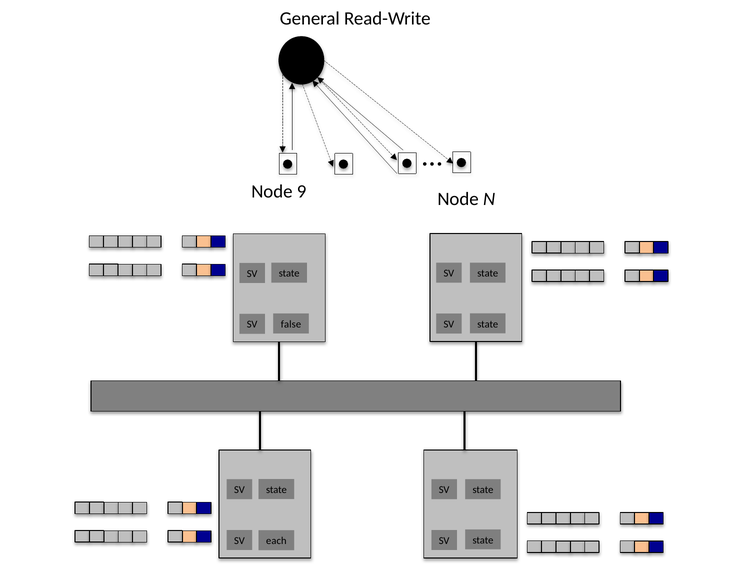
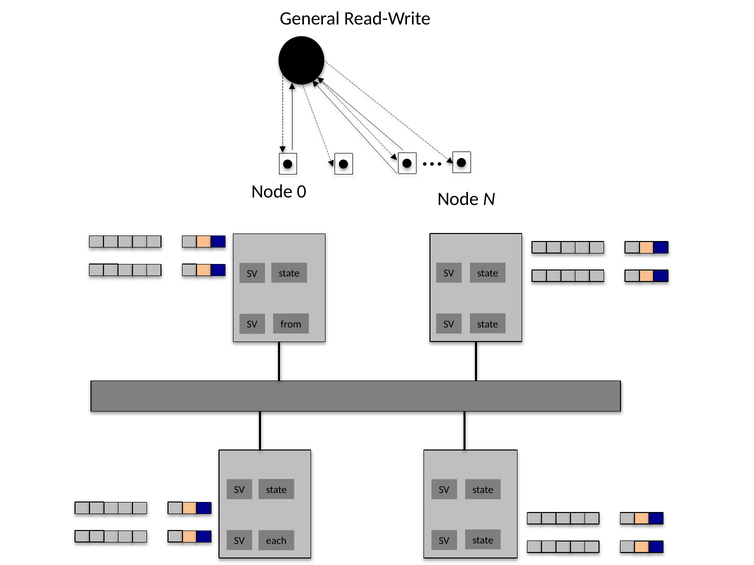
9: 9 -> 0
false: false -> from
